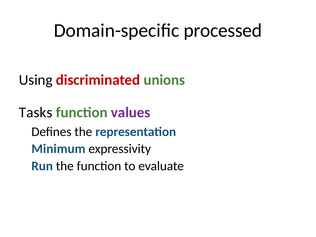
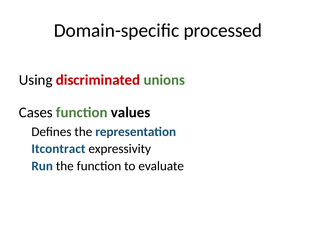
Tasks: Tasks -> Cases
values colour: purple -> black
Minimum: Minimum -> Itcontract
